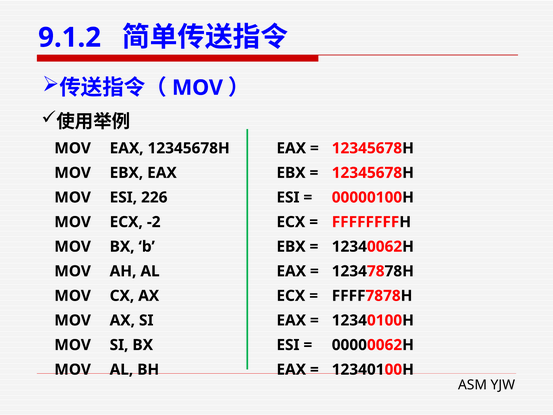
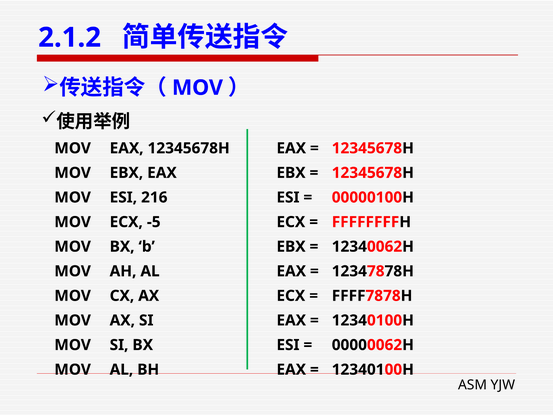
9.1.2: 9.1.2 -> 2.1.2
226: 226 -> 216
-2: -2 -> -5
